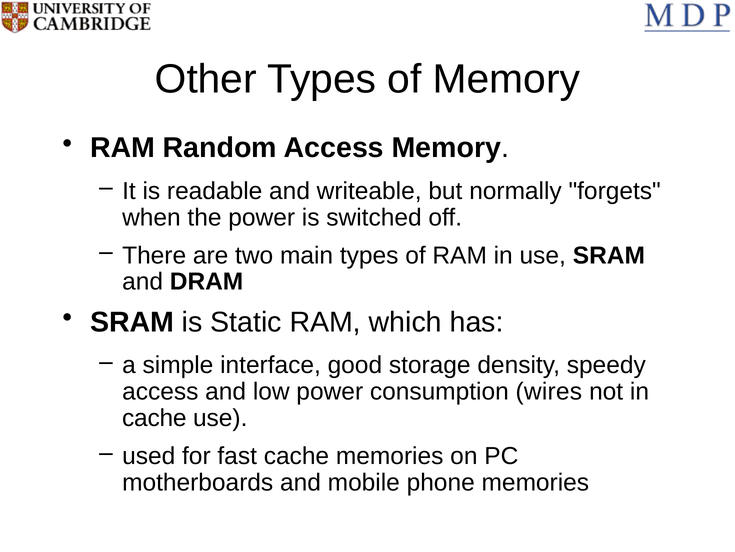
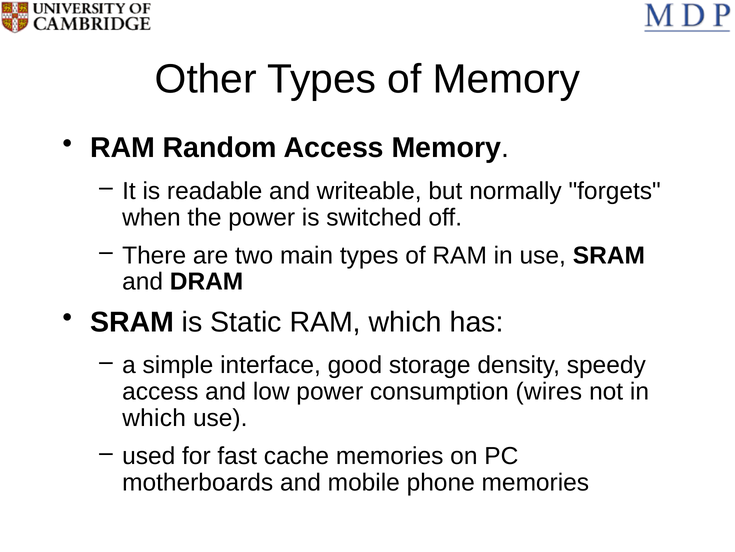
cache at (154, 418): cache -> which
